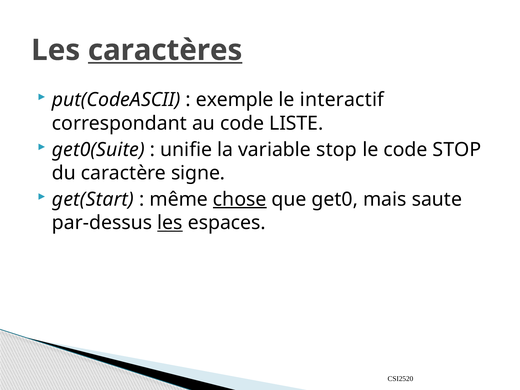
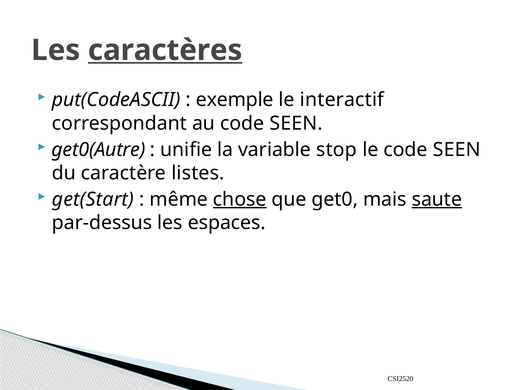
au code LISTE: LISTE -> SEEN
get0(Suite: get0(Suite -> get0(Autre
le code STOP: STOP -> SEEN
signe: signe -> listes
saute underline: none -> present
les at (170, 223) underline: present -> none
